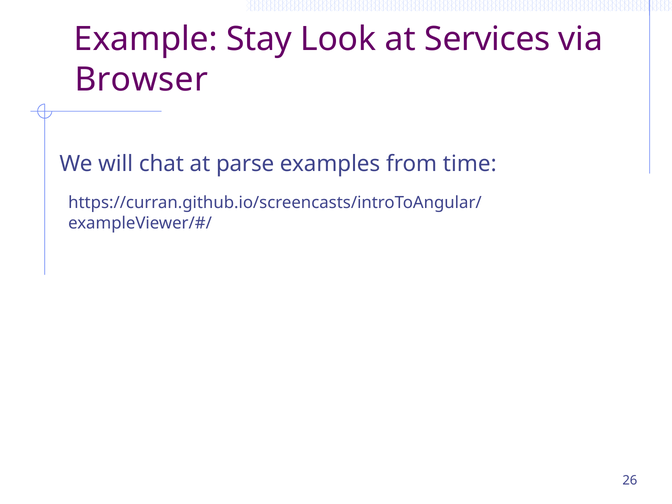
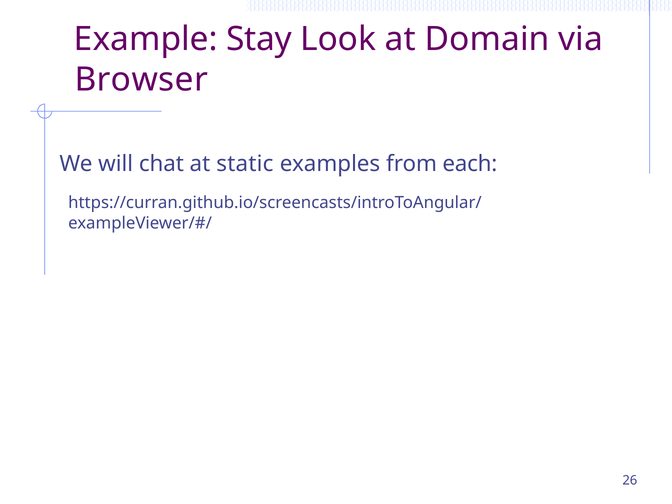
Services: Services -> Domain
parse: parse -> static
time: time -> each
